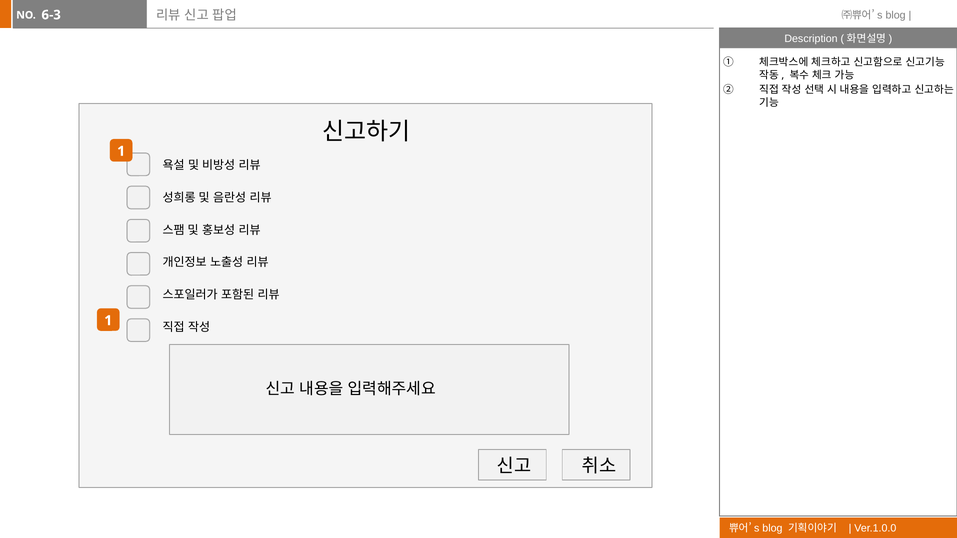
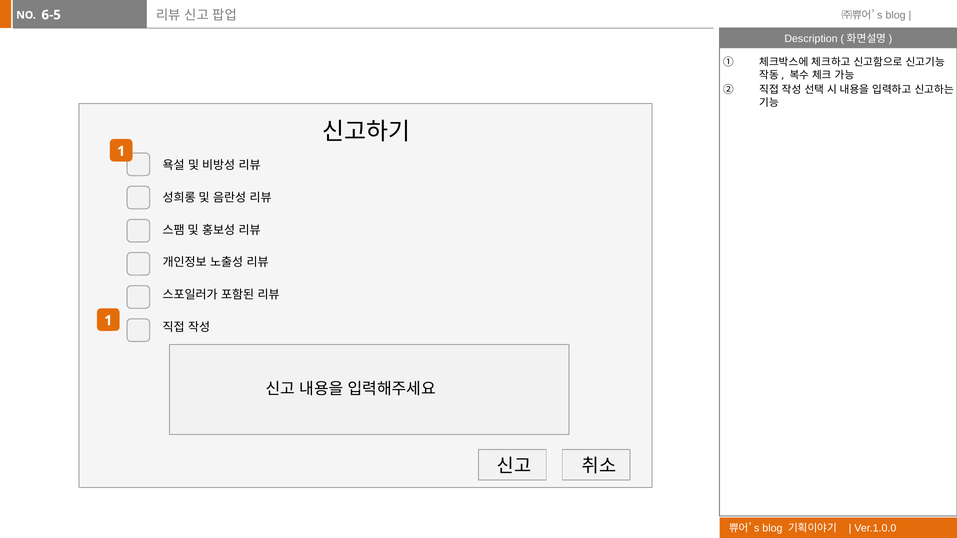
6-3: 6-3 -> 6-5
